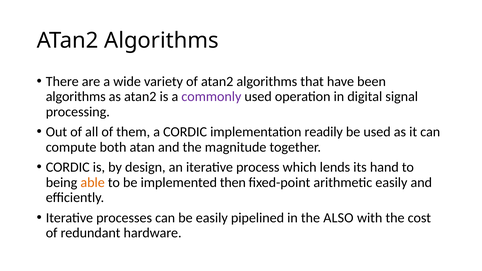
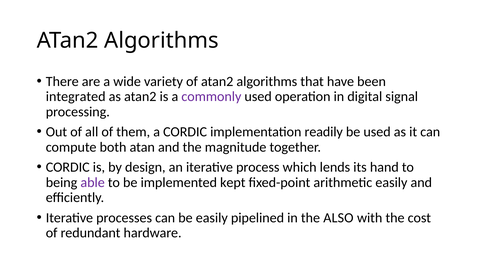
algorithms at (76, 97): algorithms -> integrated
able colour: orange -> purple
then: then -> kept
